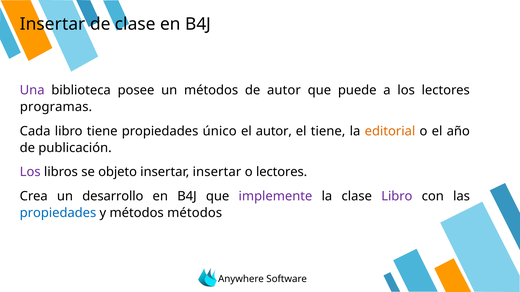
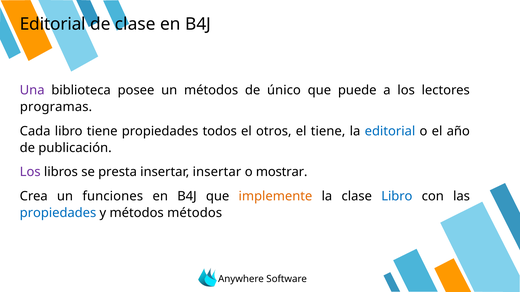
Insertar at (53, 24): Insertar -> Editorial
de autor: autor -> único
único: único -> todos
el autor: autor -> otros
editorial at (390, 131) colour: orange -> blue
objeto: objeto -> presta
o lectores: lectores -> mostrar
desarrollo: desarrollo -> funciones
implemente colour: purple -> orange
Libro at (397, 197) colour: purple -> blue
